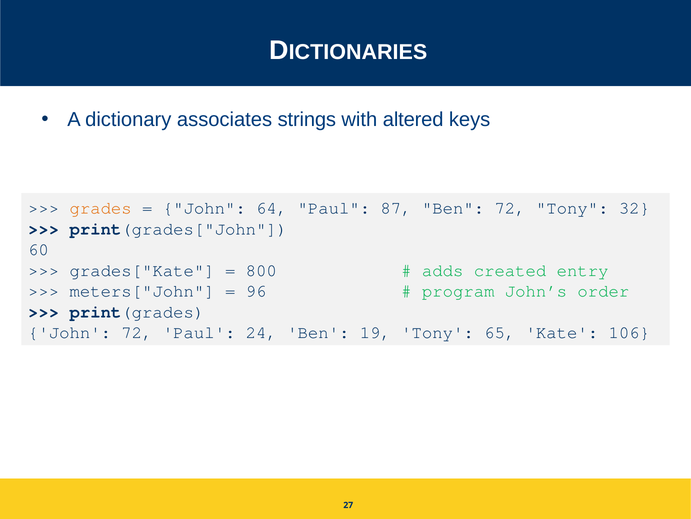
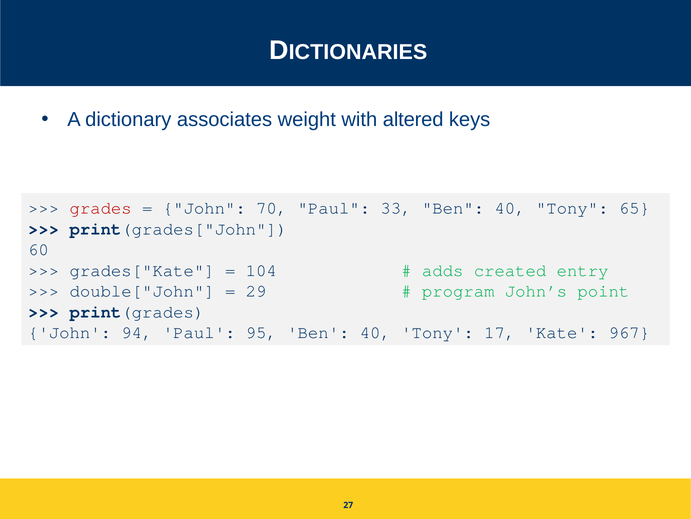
strings: strings -> weight
grades colour: orange -> red
64: 64 -> 70
87: 87 -> 33
72 at (510, 208): 72 -> 40
32: 32 -> 65
800: 800 -> 104
meters["John: meters["John -> double["John
96: 96 -> 29
order: order -> point
John 72: 72 -> 94
24: 24 -> 95
19 at (375, 332): 19 -> 40
65: 65 -> 17
106: 106 -> 967
